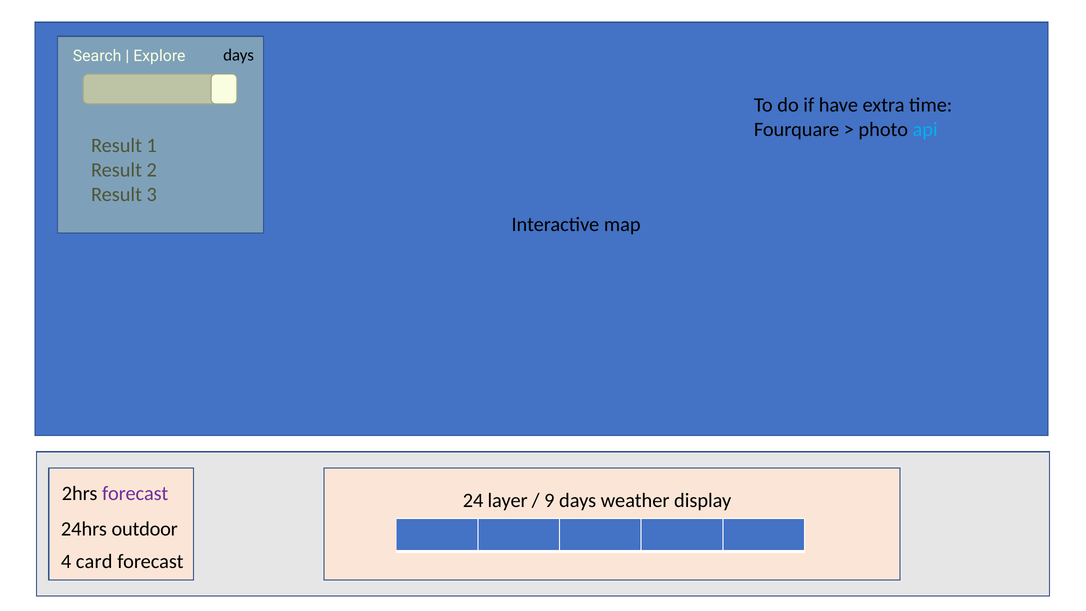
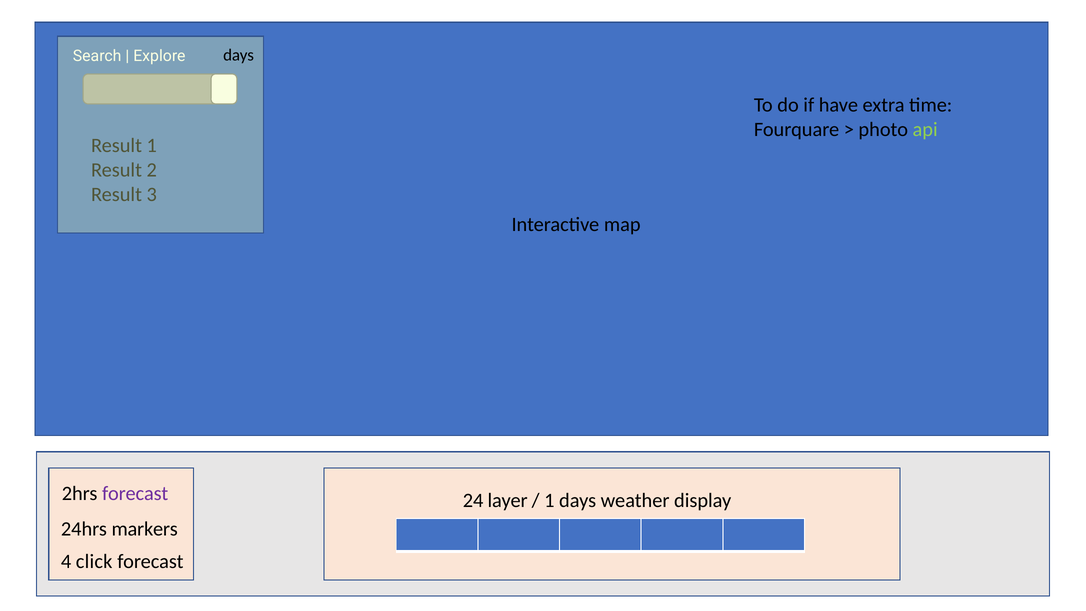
api colour: light blue -> light green
9 at (549, 500): 9 -> 1
outdoor: outdoor -> markers
card: card -> click
